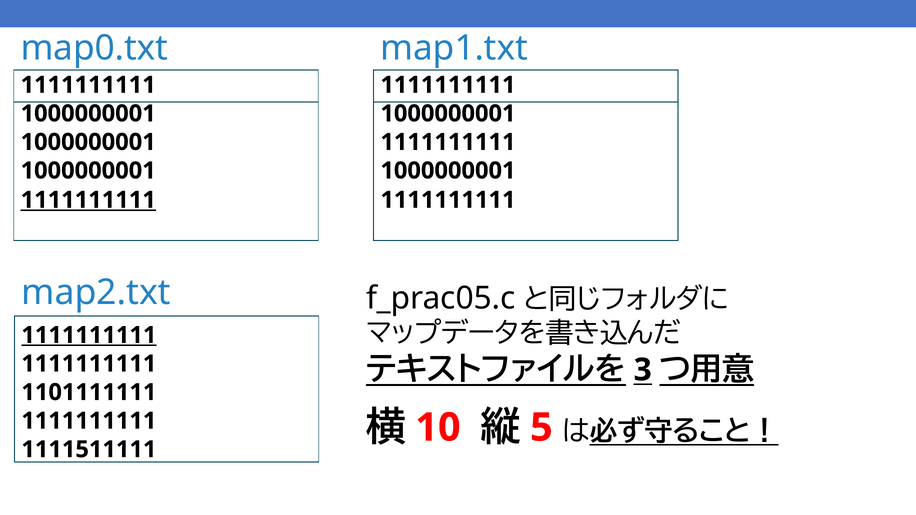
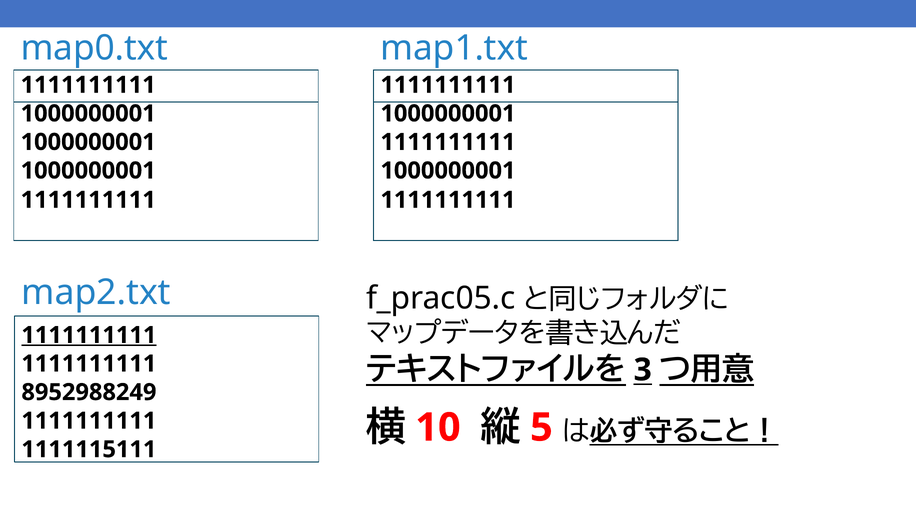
1111111111 at (88, 200) underline: present -> none
1101111111: 1101111111 -> 8952988249
1111511111: 1111511111 -> 1111115111
